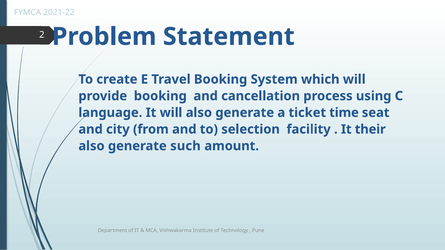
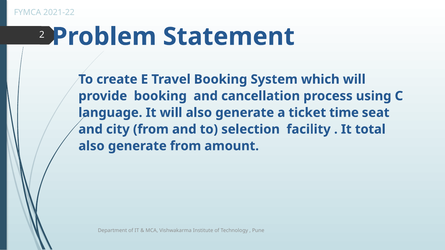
their: their -> total
generate such: such -> from
